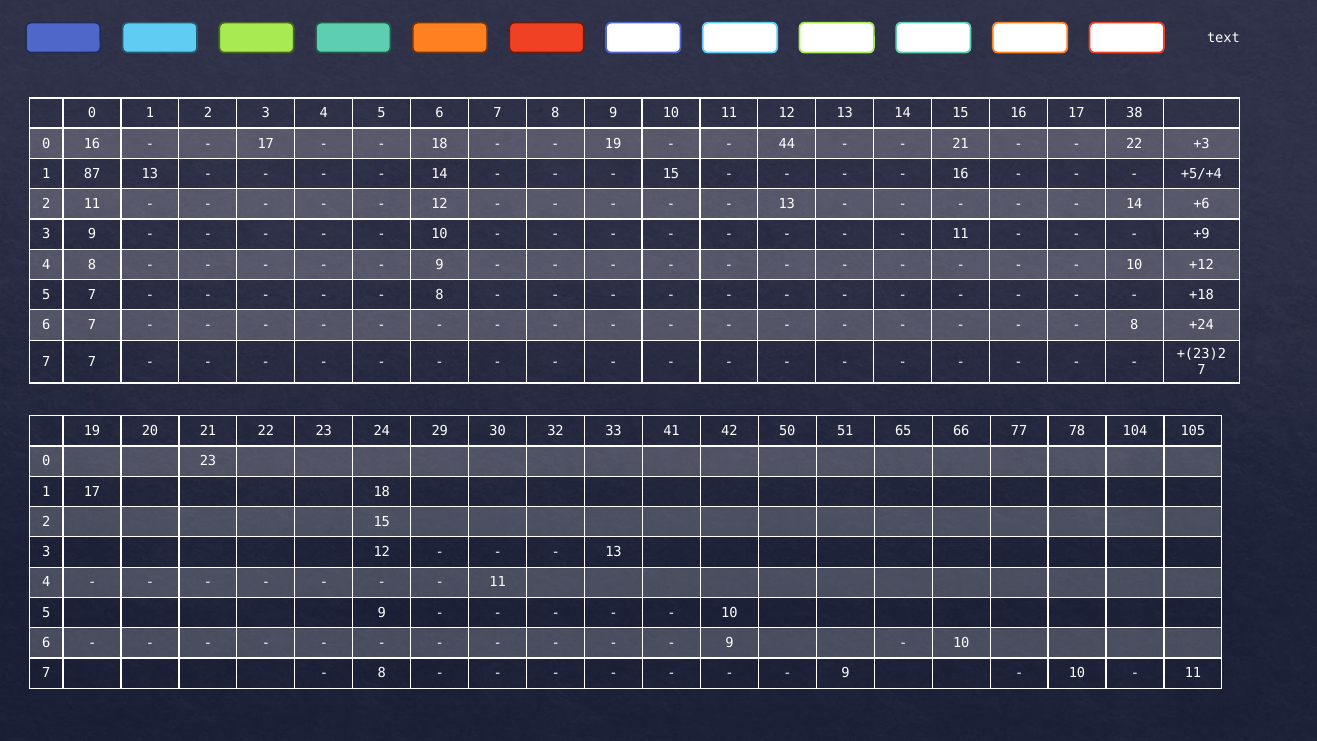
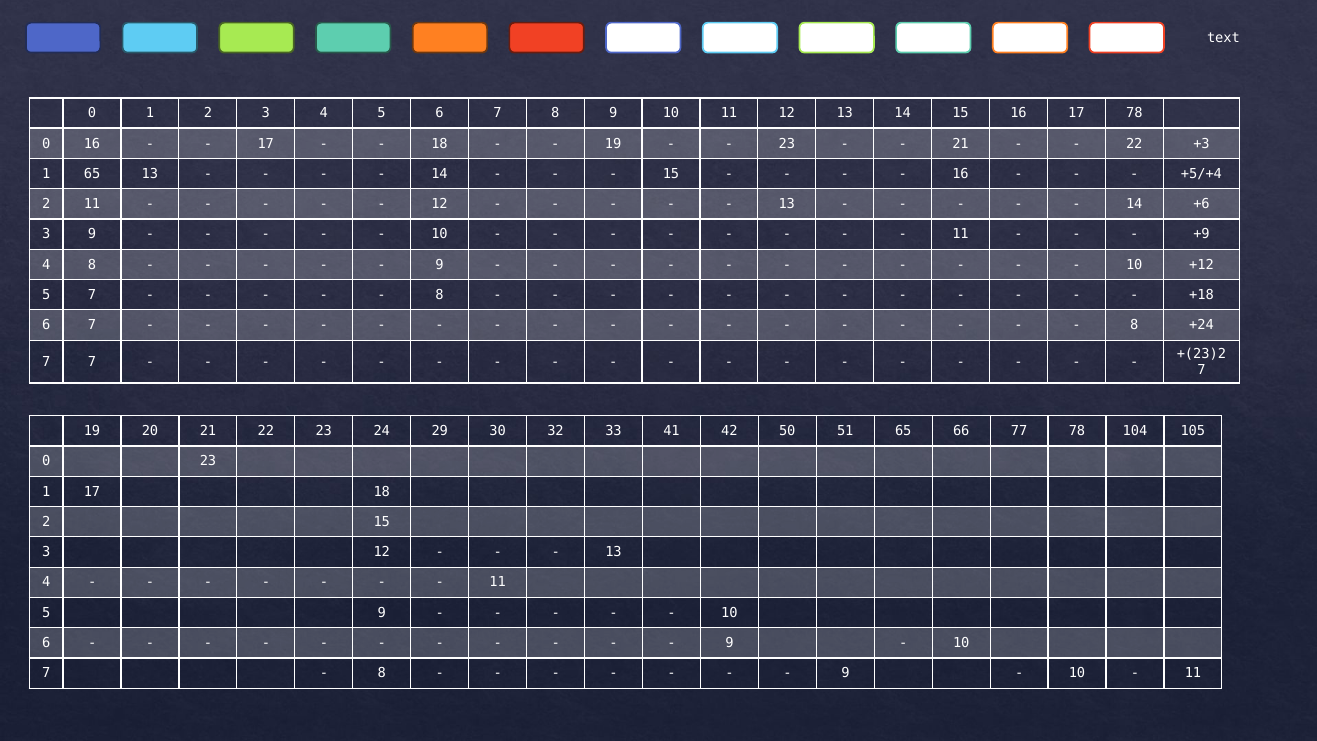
17 38: 38 -> 78
44 at (787, 144): 44 -> 23
1 87: 87 -> 65
